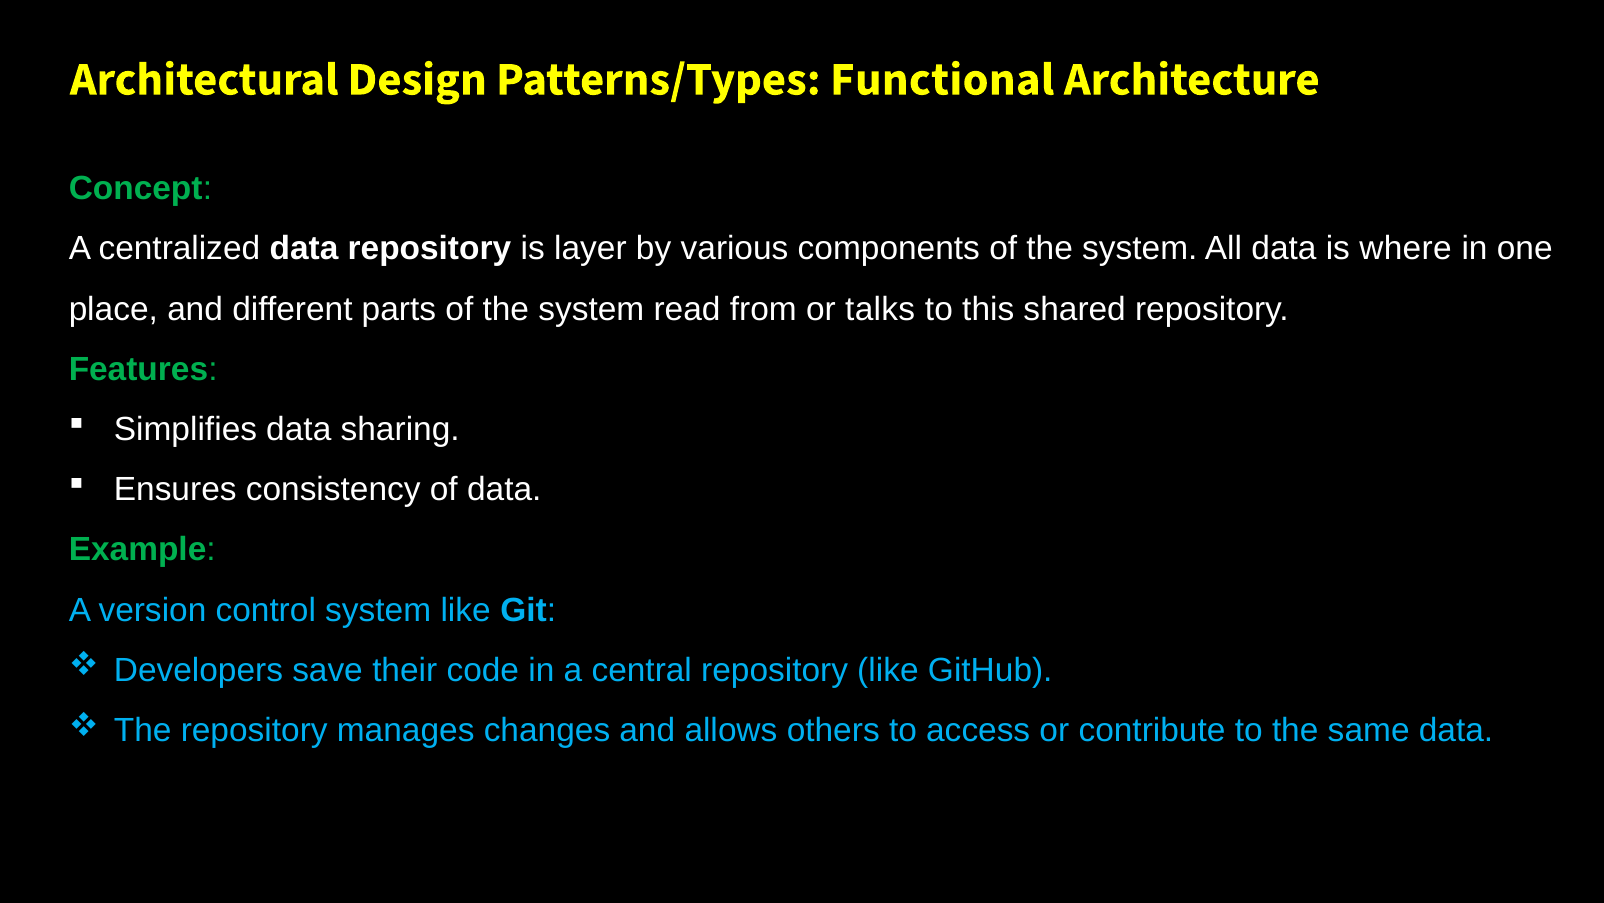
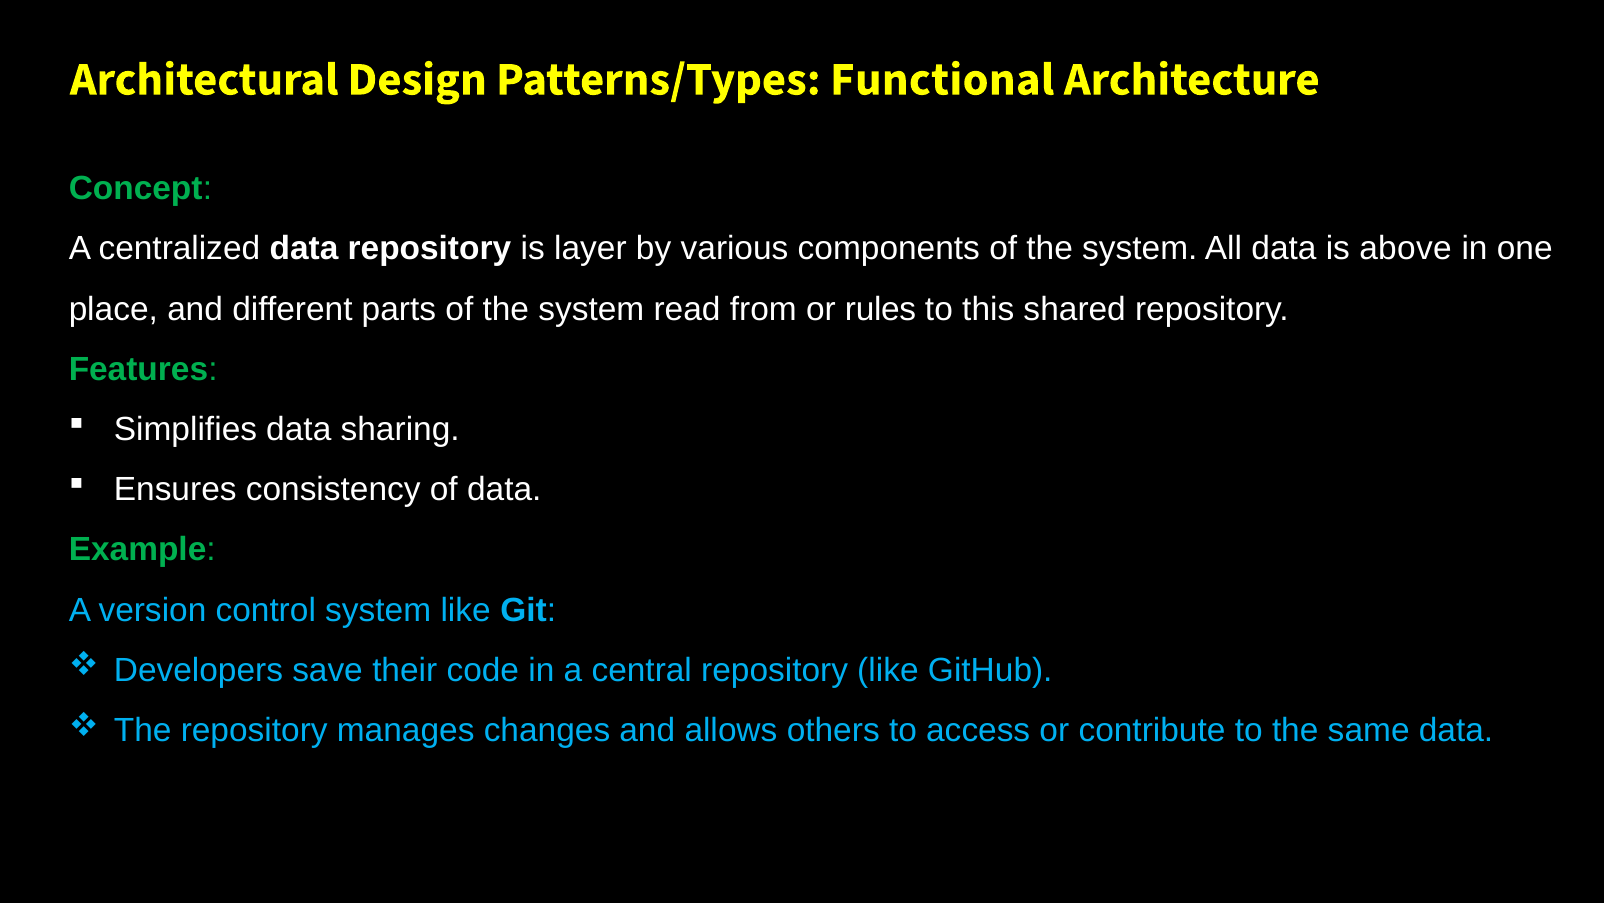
where: where -> above
talks: talks -> rules
